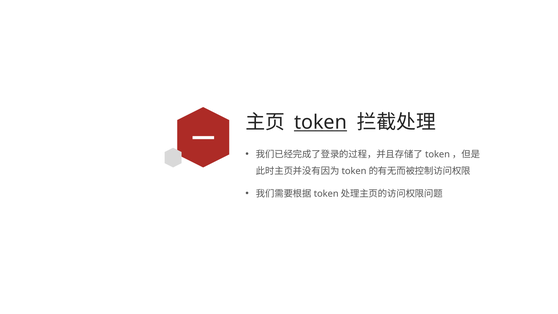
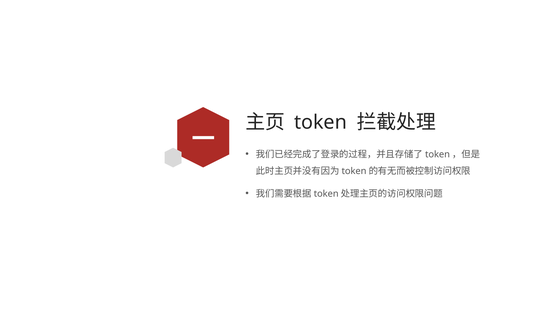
token underline: present -> none
